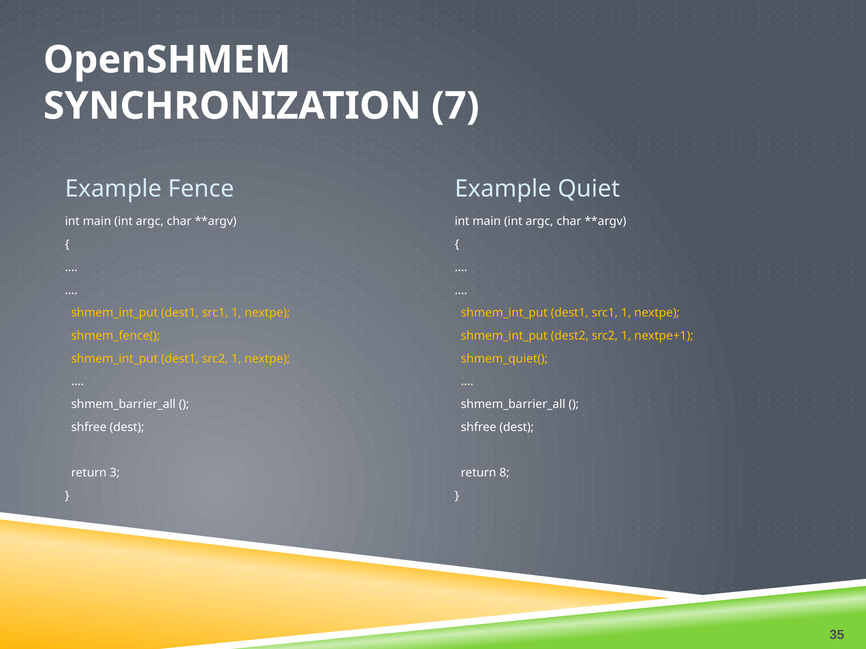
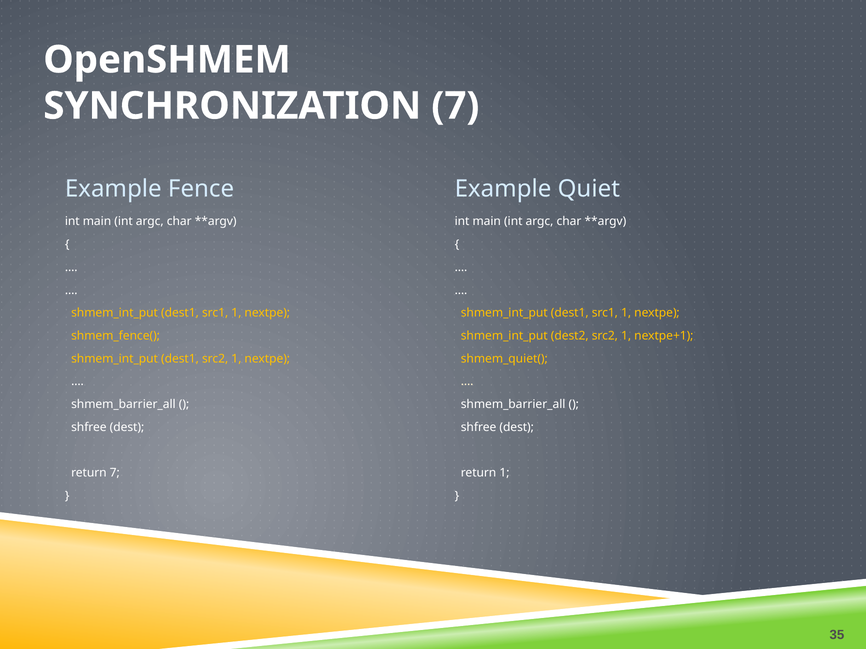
return 3: 3 -> 7
return 8: 8 -> 1
